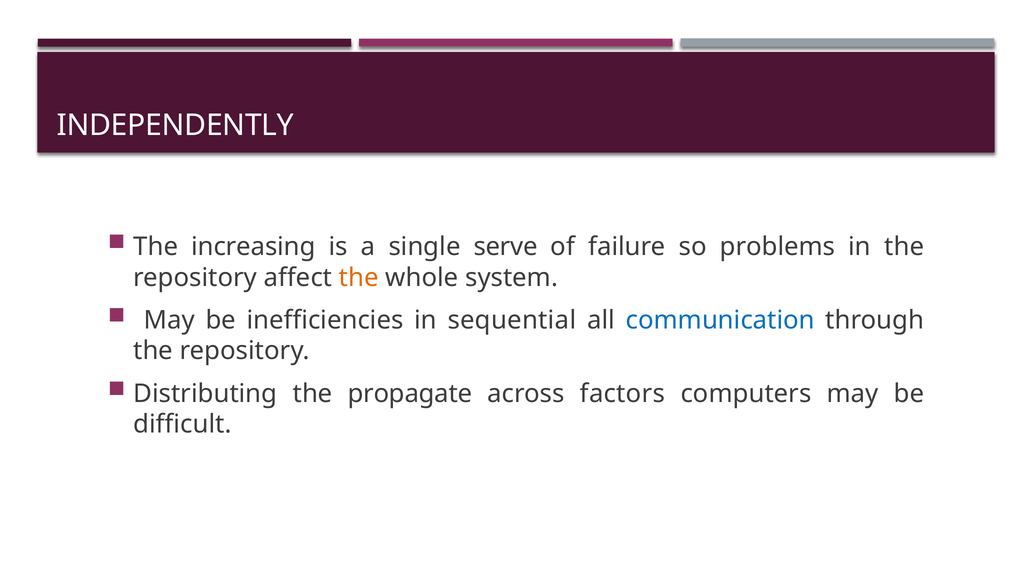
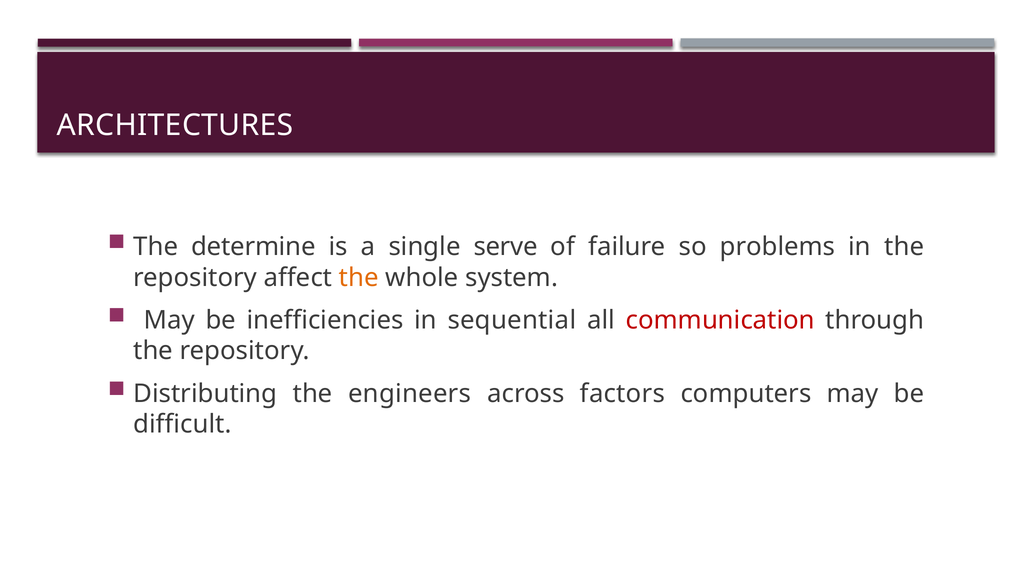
INDEPENDENTLY: INDEPENDENTLY -> ARCHITECTURES
increasing: increasing -> determine
communication colour: blue -> red
propagate: propagate -> engineers
